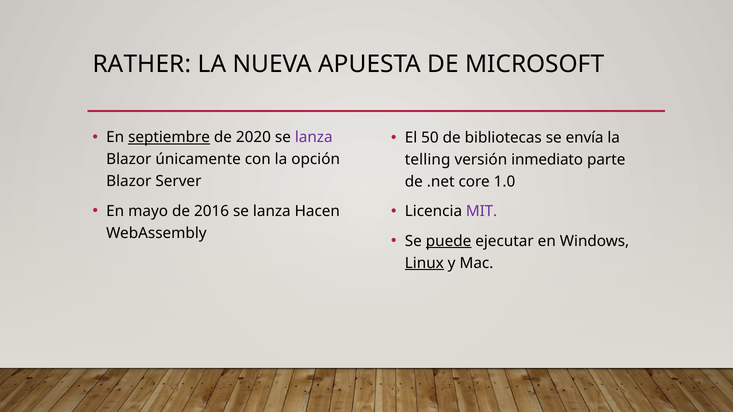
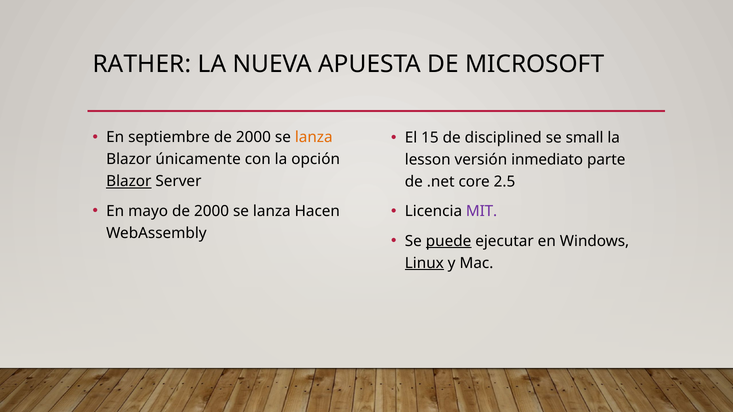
septiembre underline: present -> none
2020 at (253, 138): 2020 -> 2000
lanza at (314, 138) colour: purple -> orange
50: 50 -> 15
bibliotecas: bibliotecas -> disciplined
envía: envía -> small
telling: telling -> lesson
Blazor at (129, 182) underline: none -> present
1.0: 1.0 -> 2.5
mayo de 2016: 2016 -> 2000
